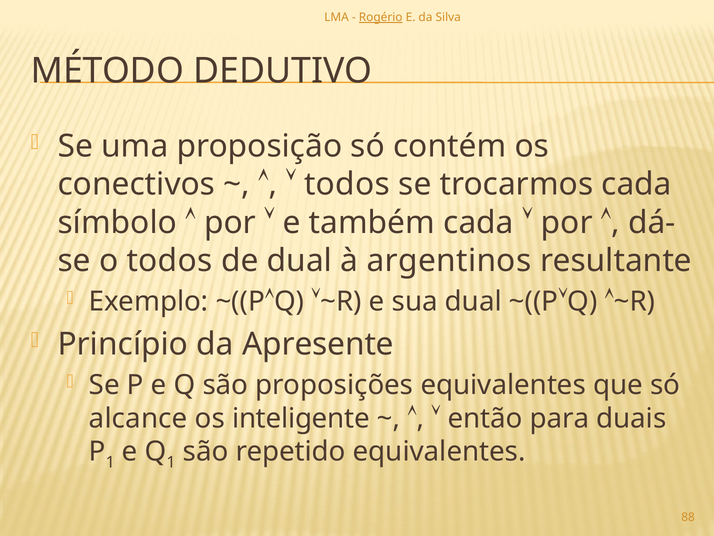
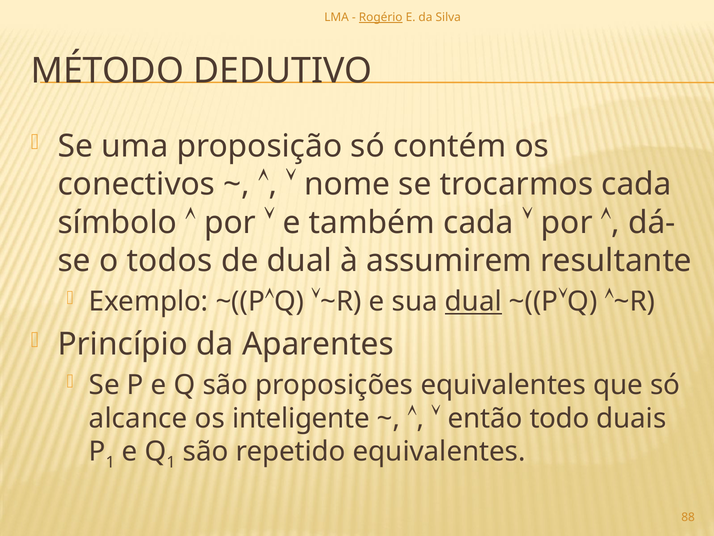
todos at (347, 184): todos -> nome
argentinos: argentinos -> assumirem
dual at (473, 302) underline: none -> present
Apresente: Apresente -> Aparentes
para: para -> todo
